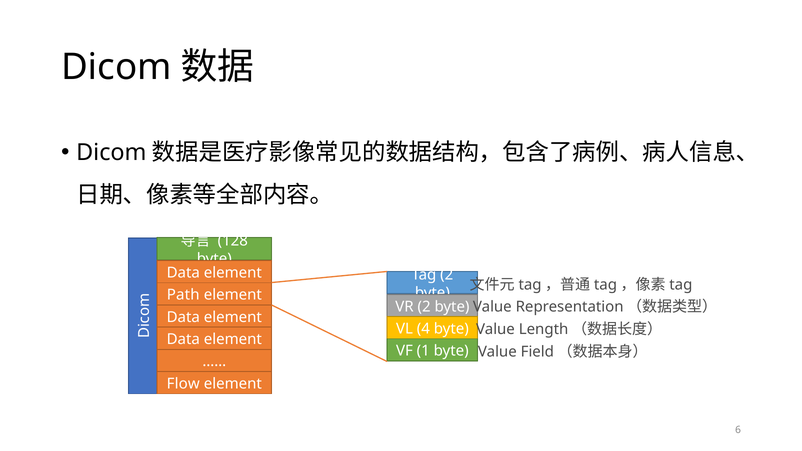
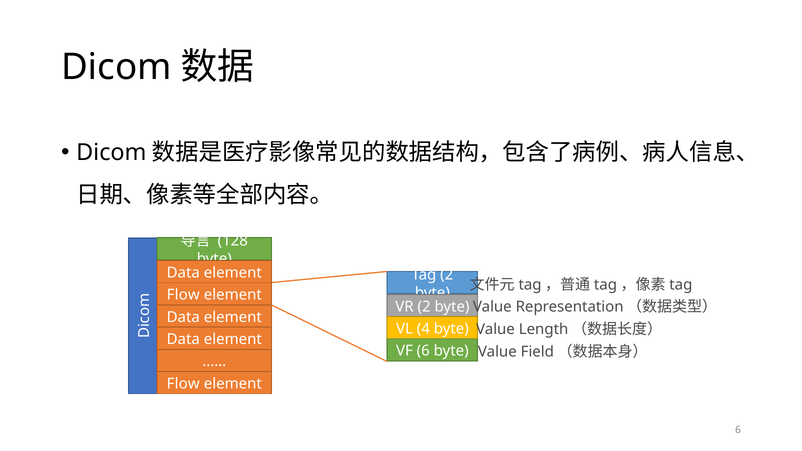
Path at (183, 295): Path -> Flow
VF 1: 1 -> 6
